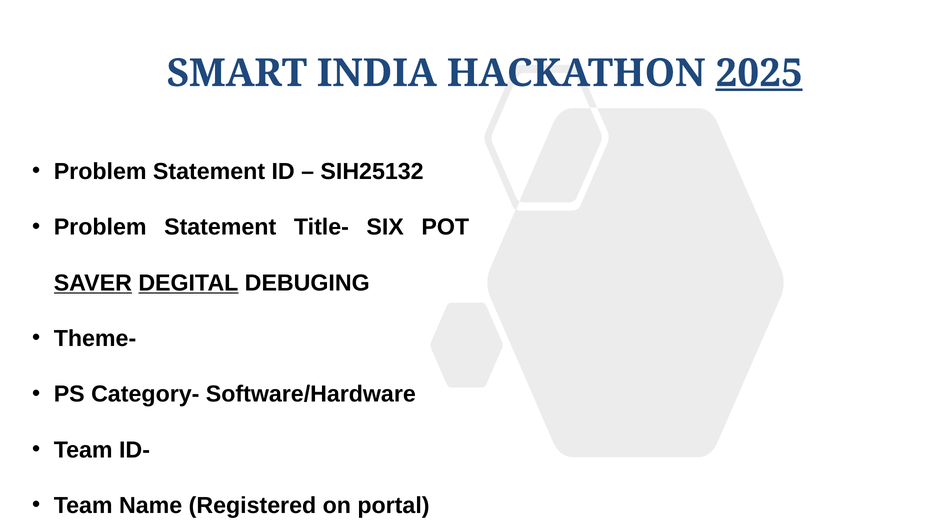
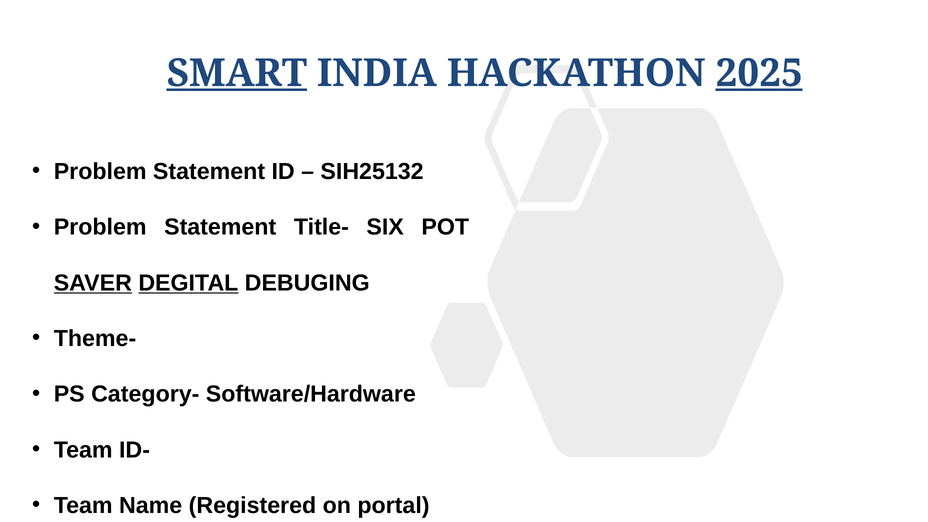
SMART underline: none -> present
